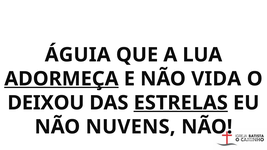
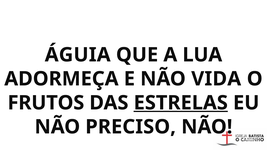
ADORMEÇA underline: present -> none
DEIXOU: DEIXOU -> FRUTOS
NUVENS: NUVENS -> PRECISO
